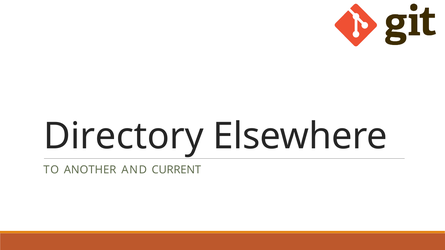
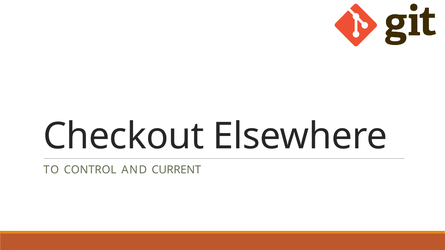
Directory: Directory -> Checkout
ANOTHER: ANOTHER -> CONTROL
